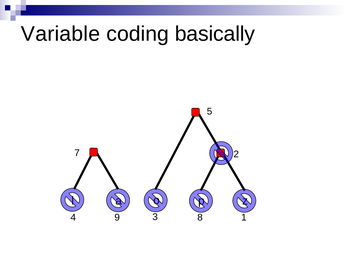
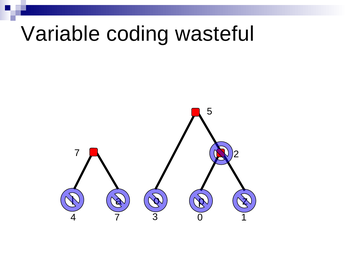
basically: basically -> wasteful
4 9: 9 -> 7
8: 8 -> 0
